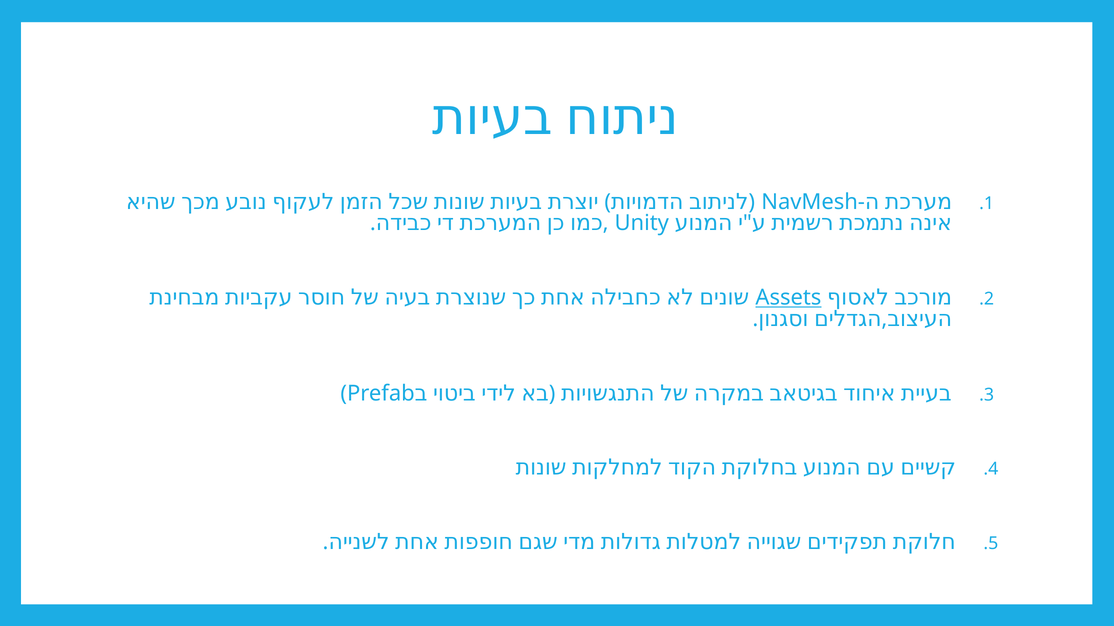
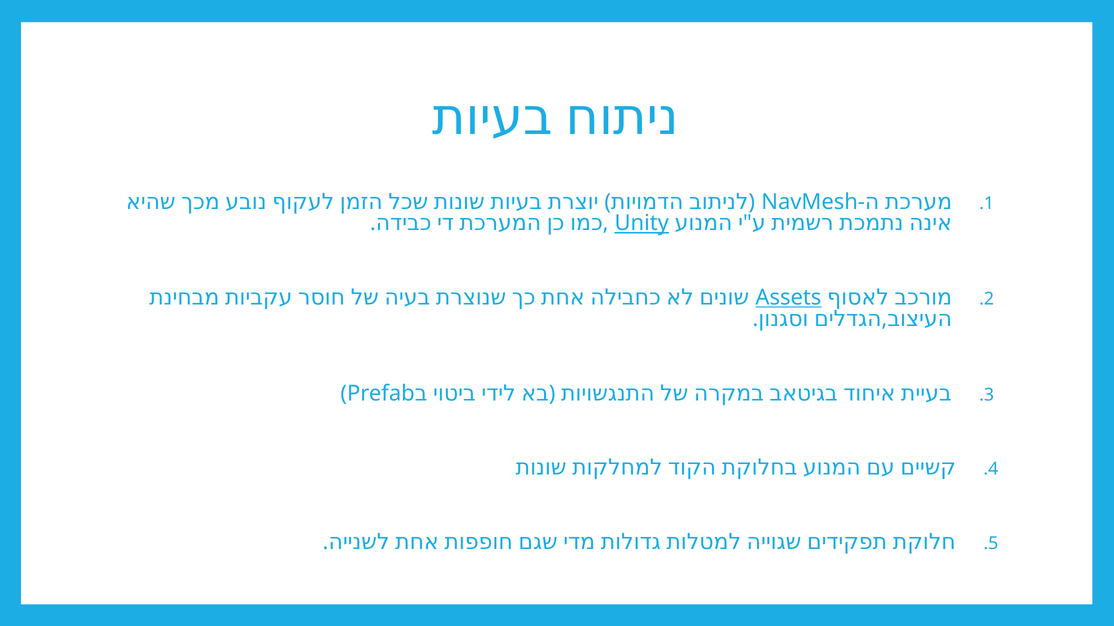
Unity underline: none -> present
